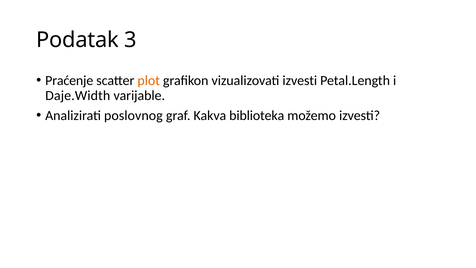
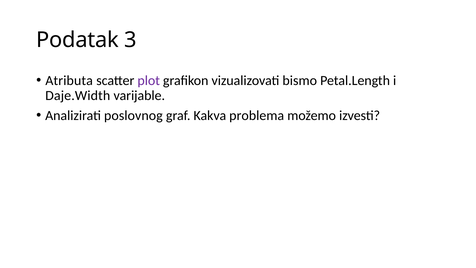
Praćenje: Praćenje -> Atributa
plot colour: orange -> purple
vizualizovati izvesti: izvesti -> bismo
biblioteka: biblioteka -> problema
